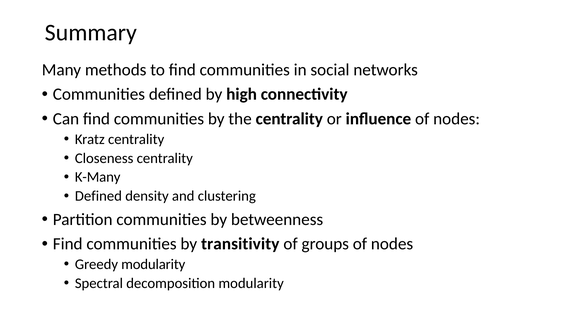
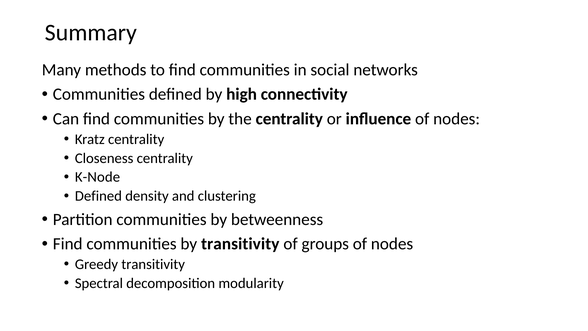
K-Many: K-Many -> K-Node
Greedy modularity: modularity -> transitivity
